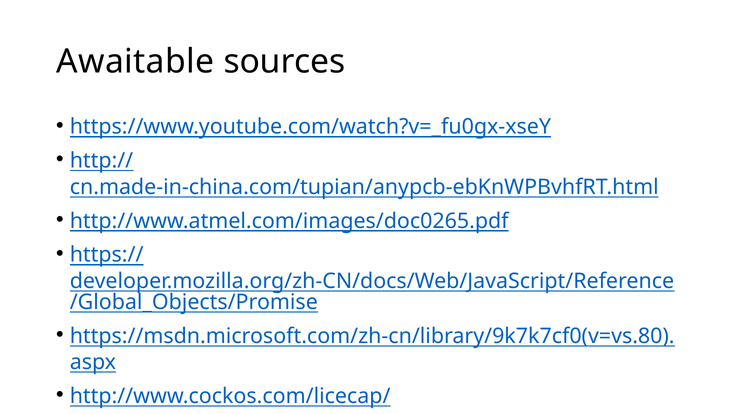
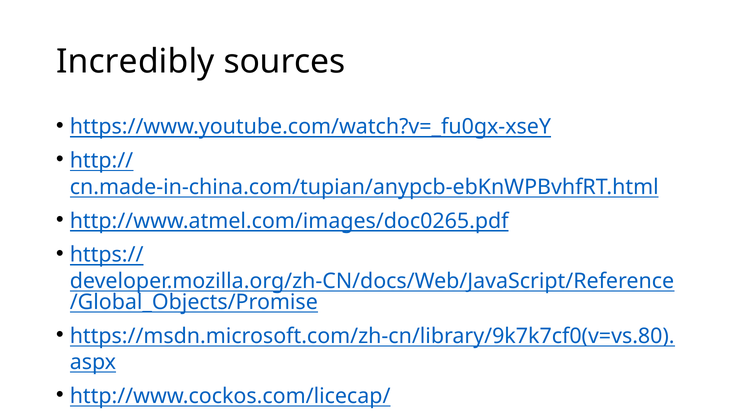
Awaitable: Awaitable -> Incredibly
